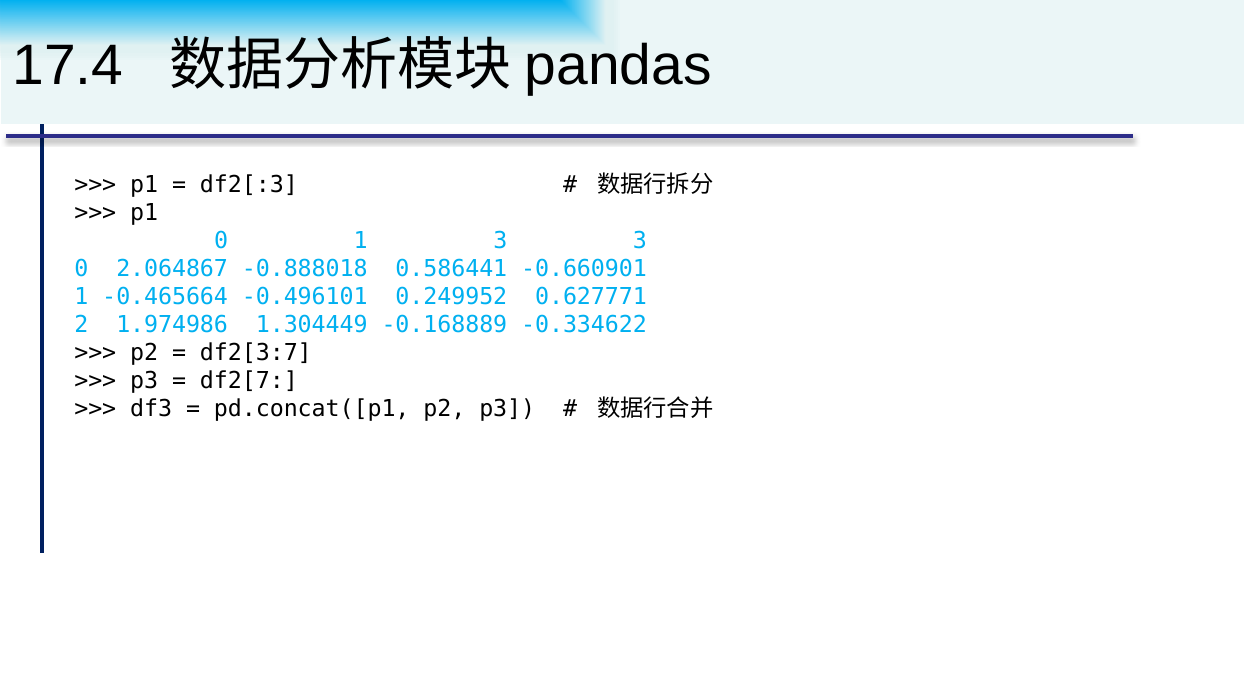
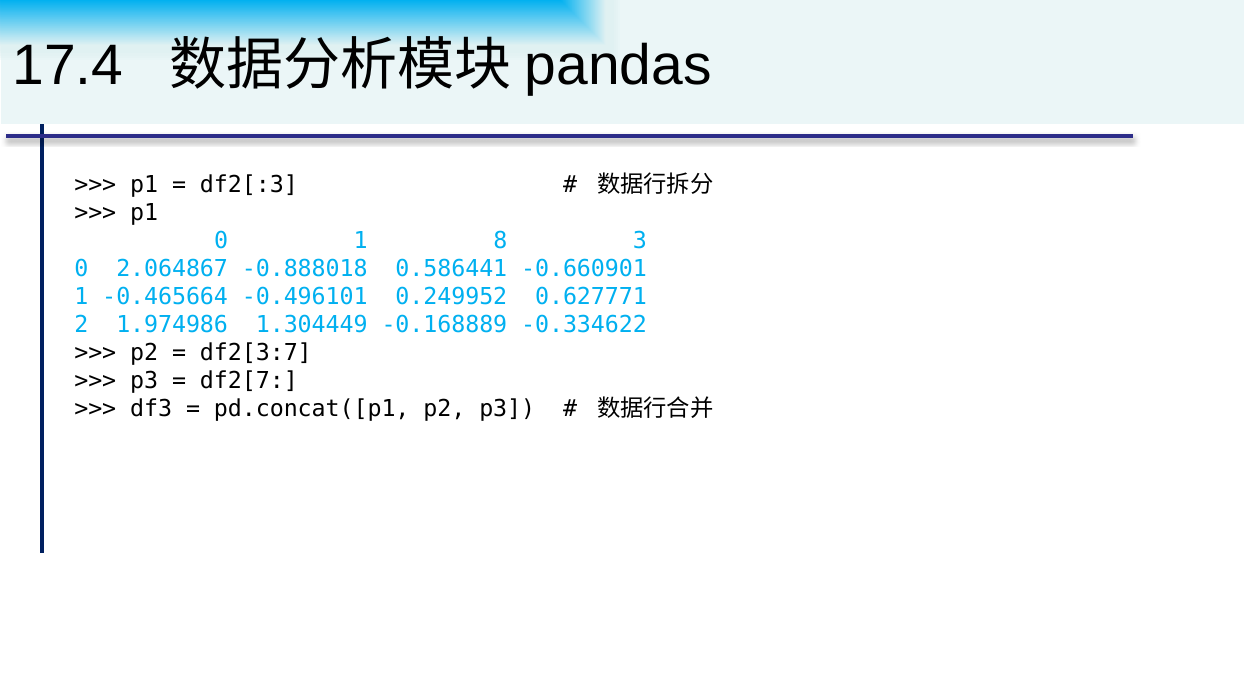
1 3: 3 -> 8
